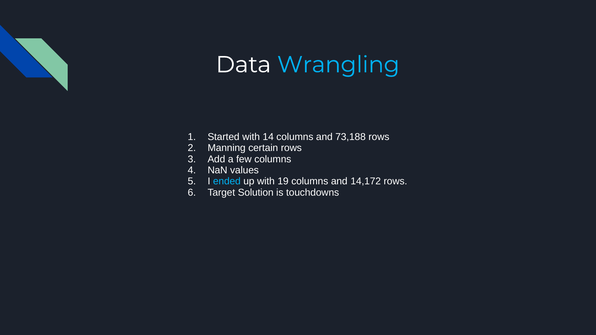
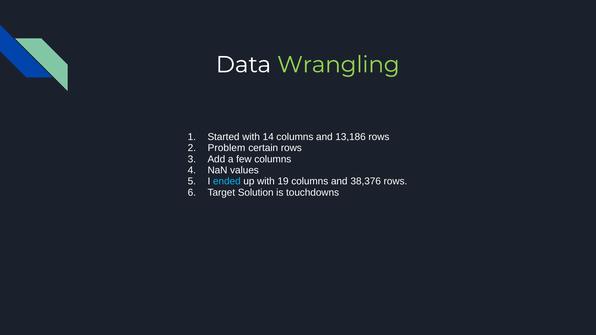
Wrangling colour: light blue -> light green
73,188: 73,188 -> 13,186
Manning: Manning -> Problem
14,172: 14,172 -> 38,376
